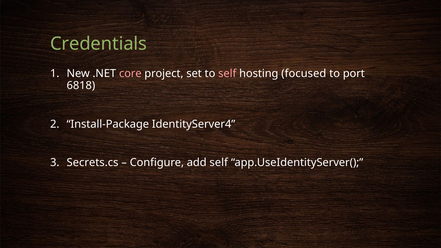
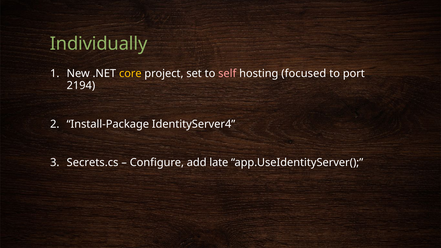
Credentials: Credentials -> Individually
core colour: pink -> yellow
6818: 6818 -> 2194
add self: self -> late
